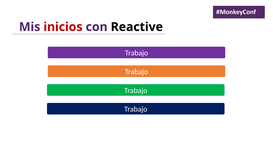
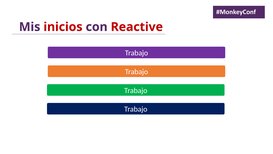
Reactive colour: black -> red
